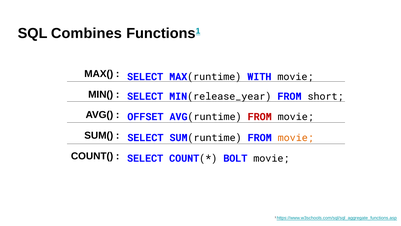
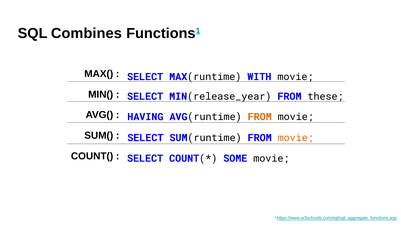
short: short -> these
OFFSET: OFFSET -> HAVING
FROM at (260, 117) colour: red -> orange
BOLT: BOLT -> SOME
